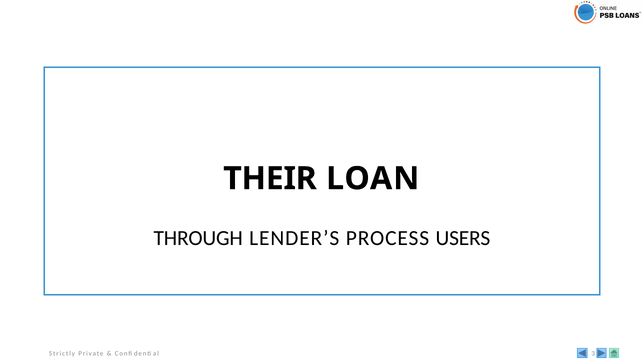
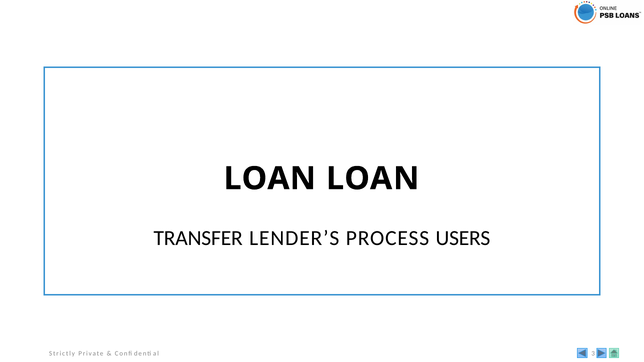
THEIR at (270, 179): THEIR -> LOAN
THROUGH: THROUGH -> TRANSFER
